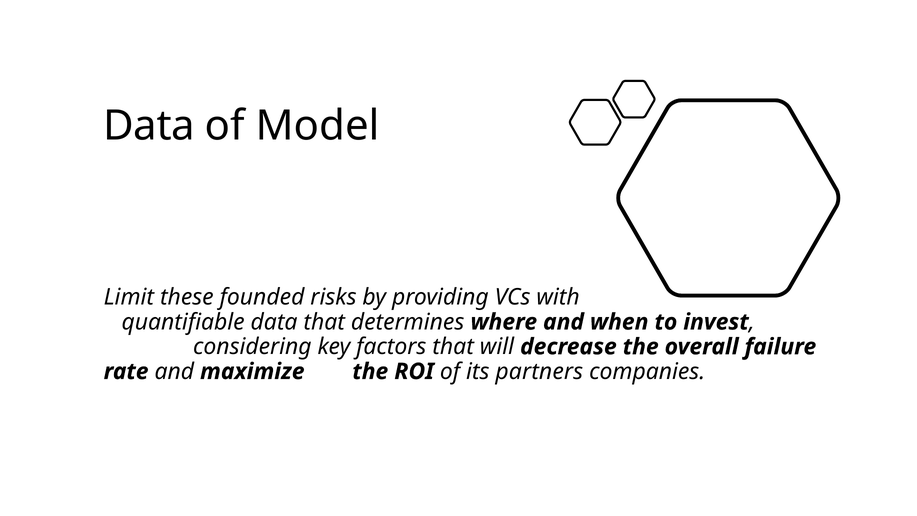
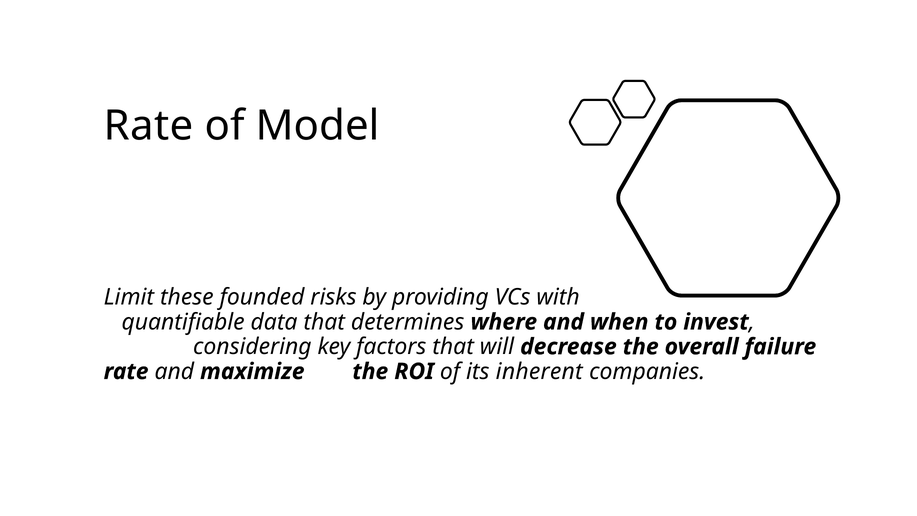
Data at (149, 126): Data -> Rate
partners: partners -> inherent
